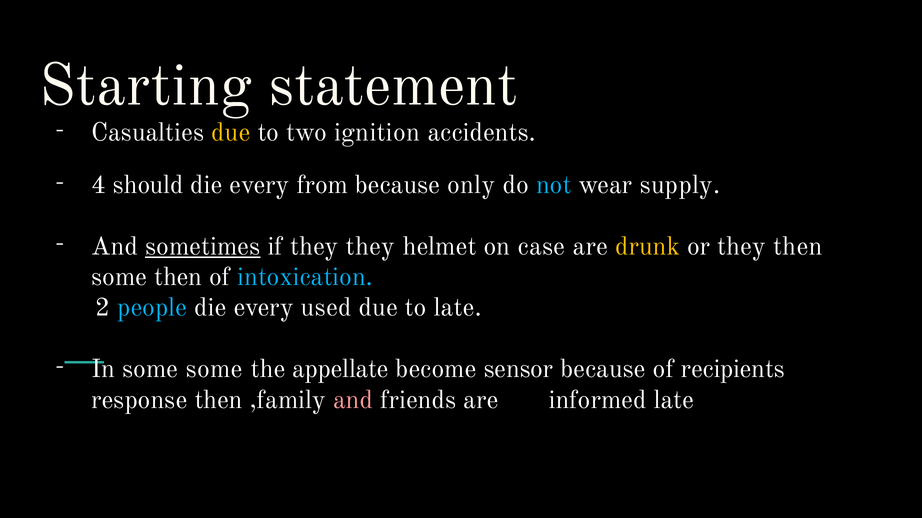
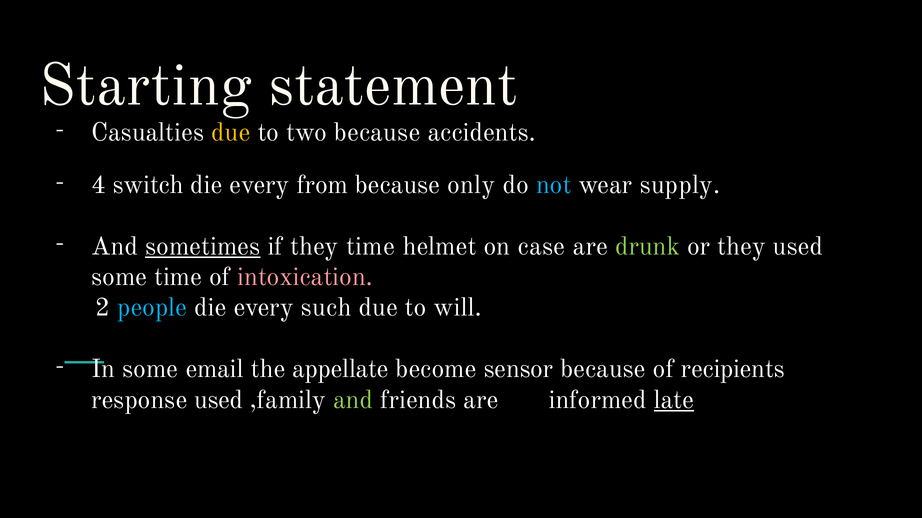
two ignition: ignition -> because
should: should -> switch
they they: they -> time
drunk colour: yellow -> light green
they then: then -> used
some then: then -> time
intoxication colour: light blue -> pink
used: used -> such
to late: late -> will
some some: some -> email
response then: then -> used
and at (353, 400) colour: pink -> light green
late at (674, 400) underline: none -> present
